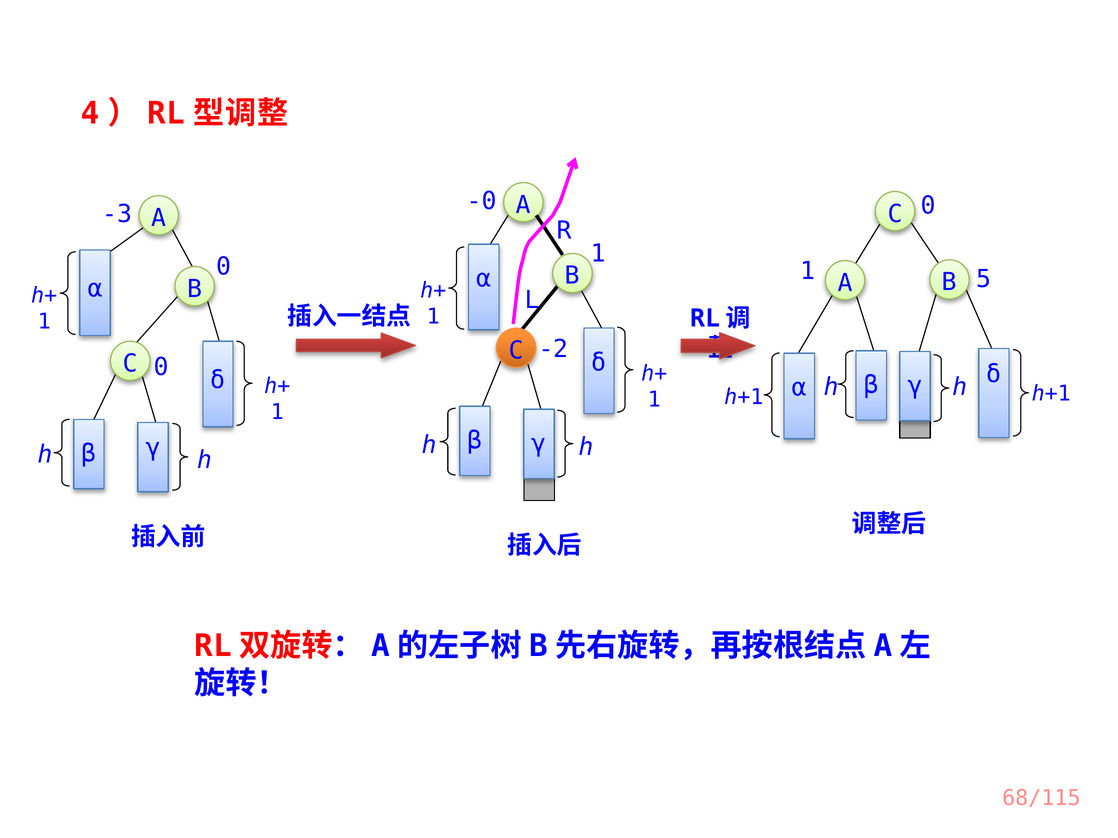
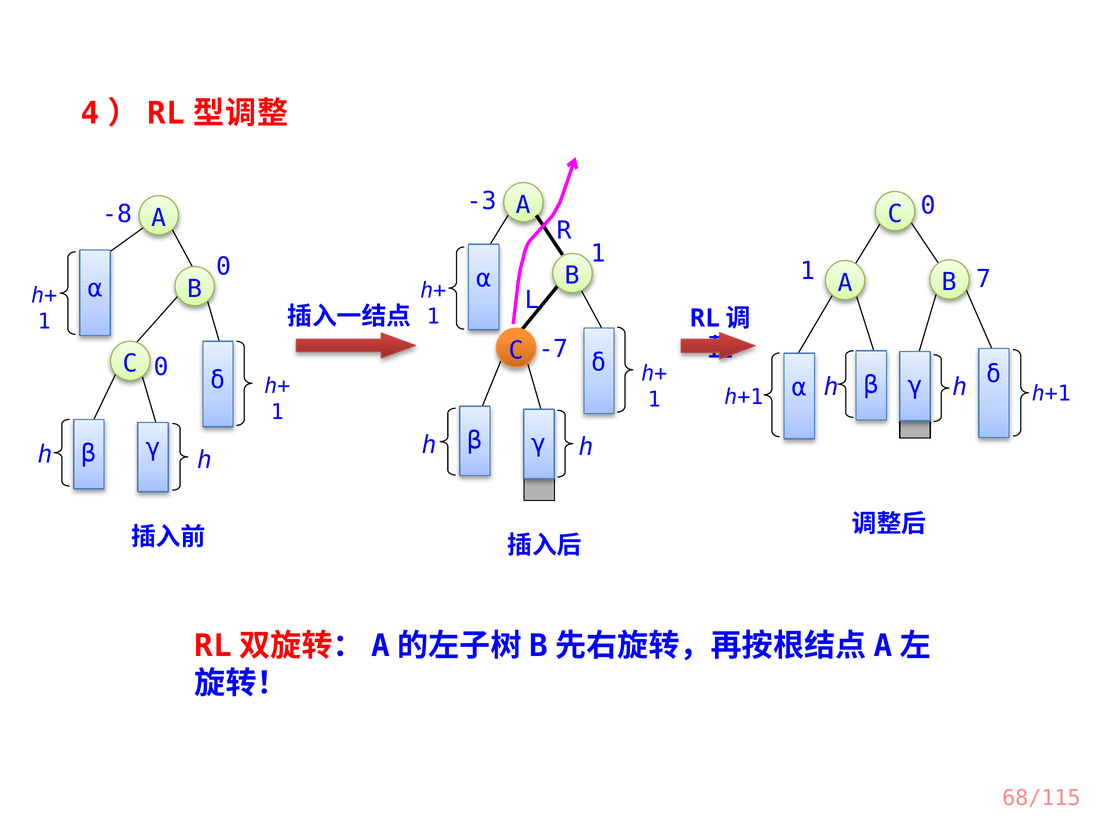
-0: -0 -> -3
-3: -3 -> -8
5: 5 -> 7
-2: -2 -> -7
